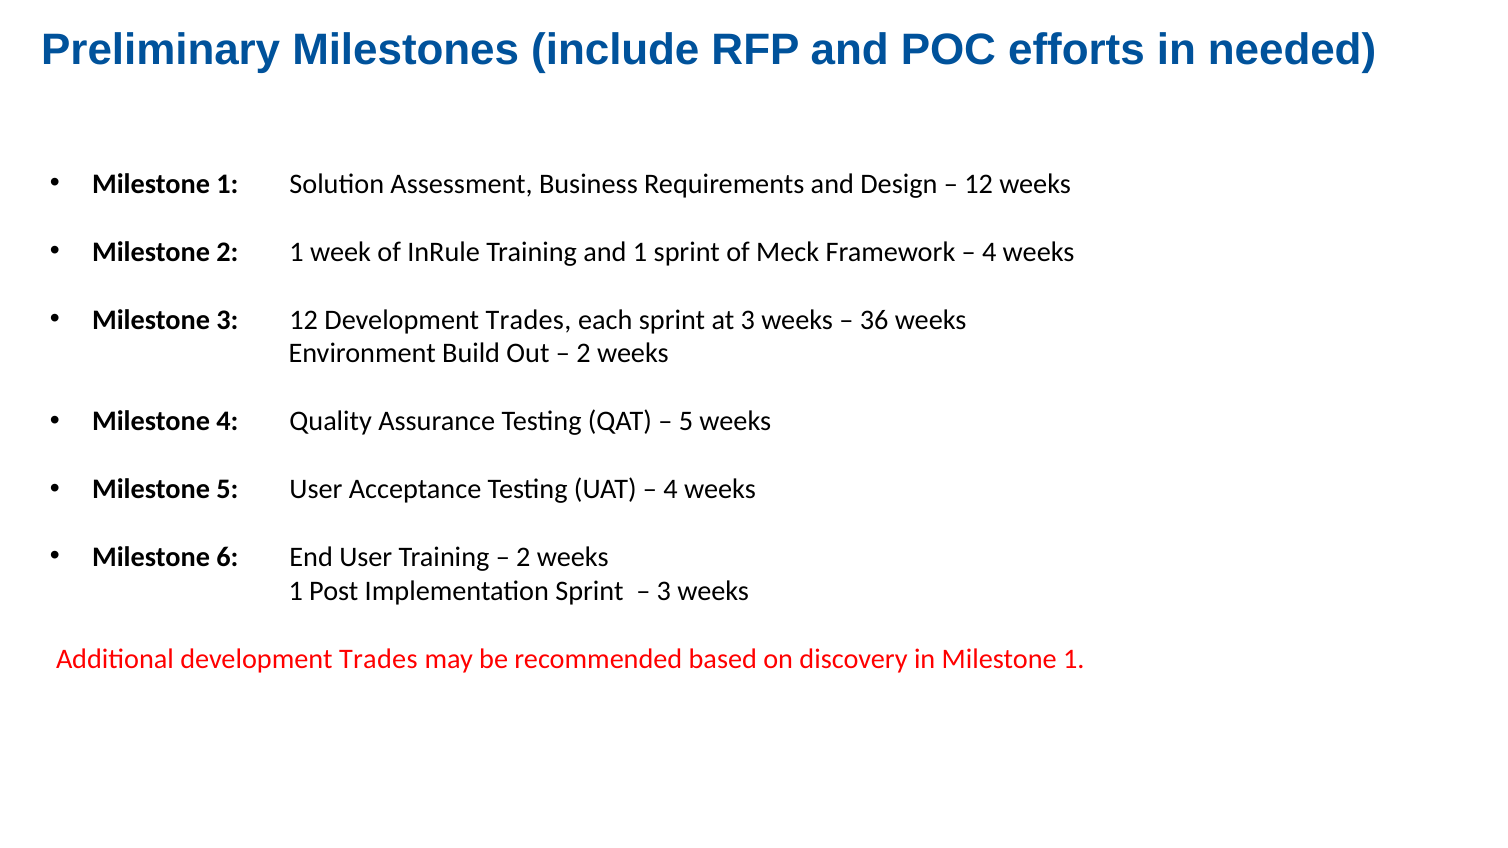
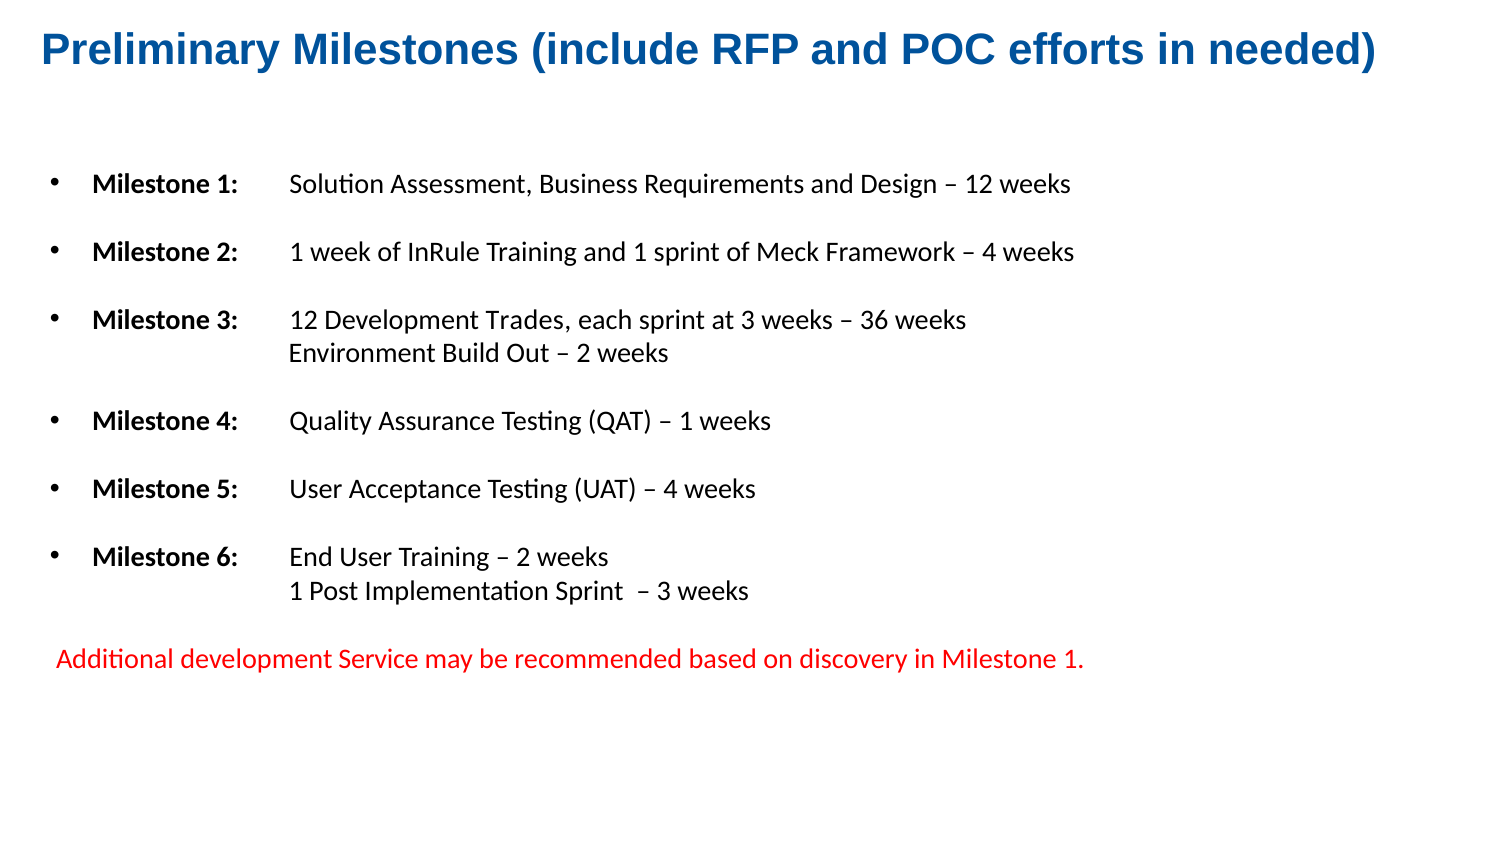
5 at (686, 422): 5 -> 1
Additional development Trades: Trades -> Service
